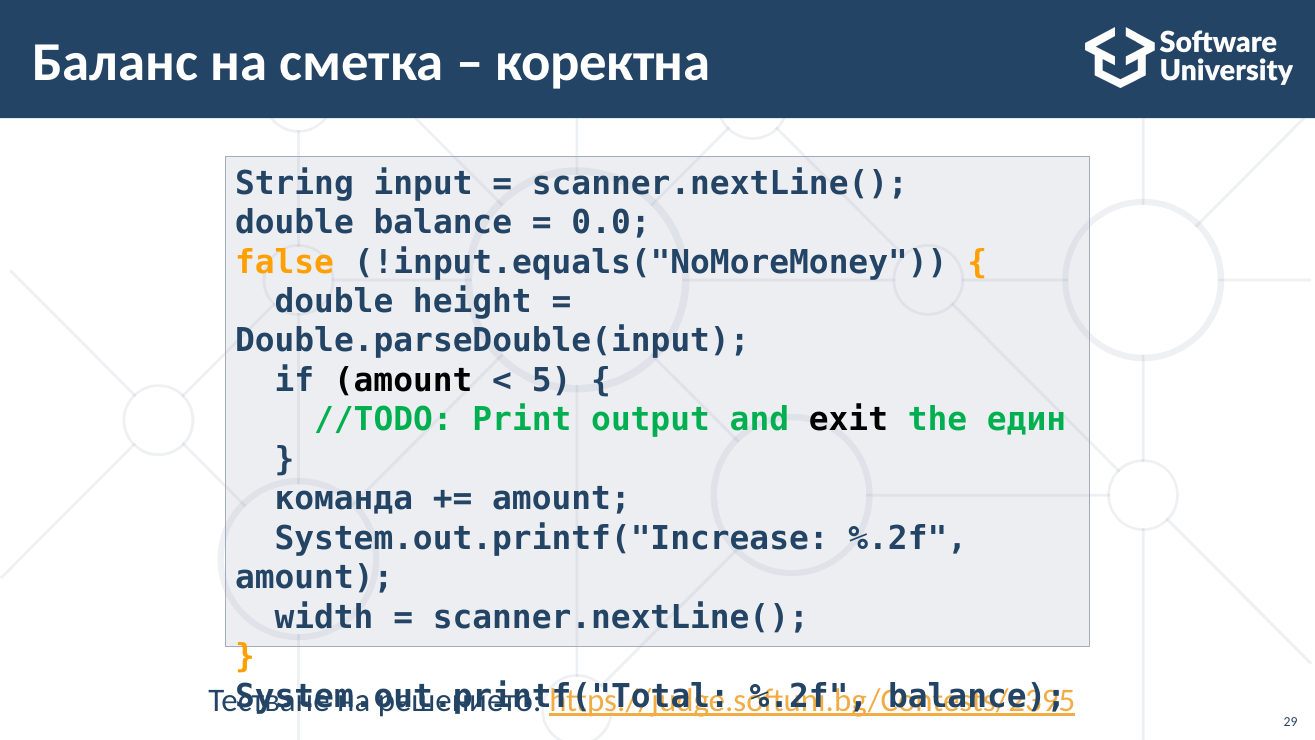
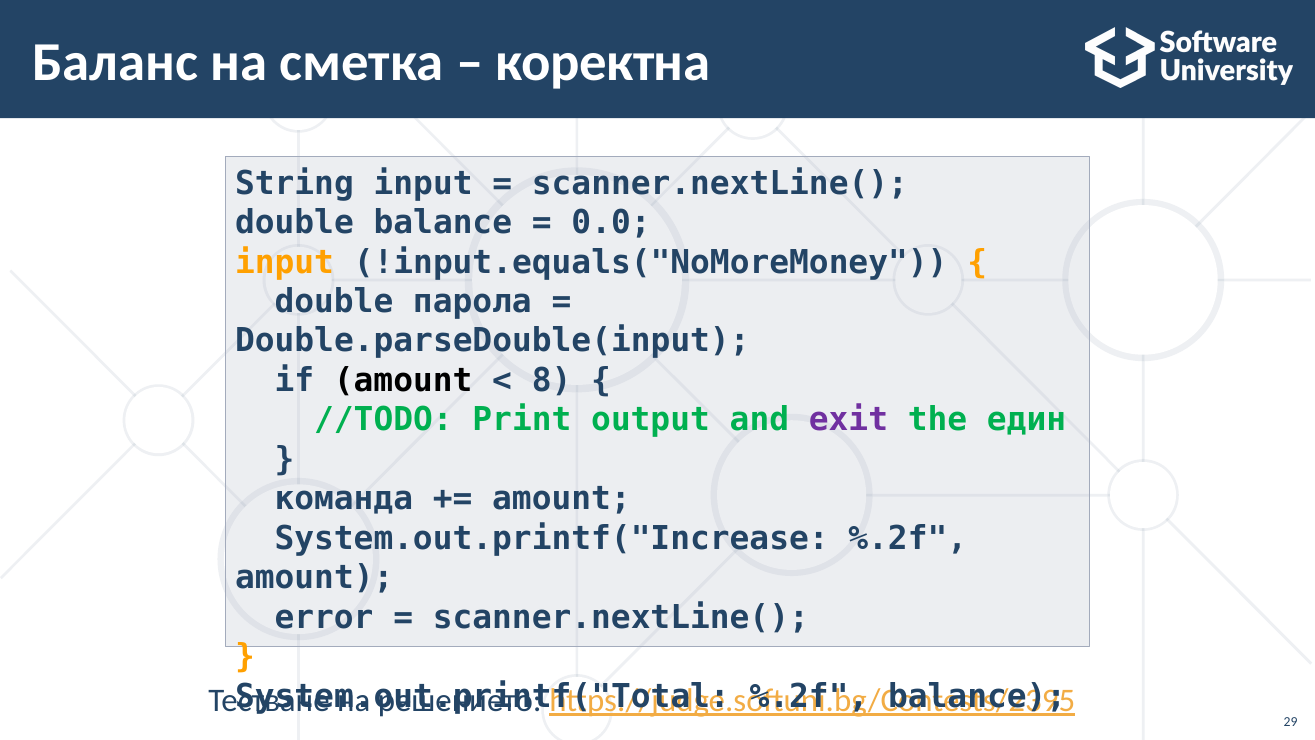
false at (285, 262): false -> input
height: height -> парола
5: 5 -> 8
exit colour: black -> purple
width: width -> error
